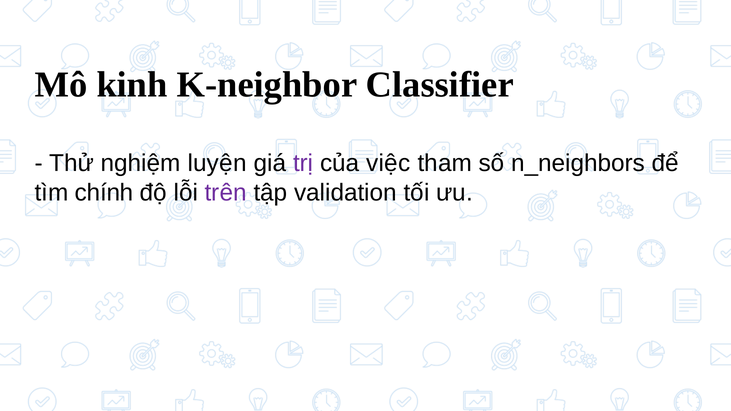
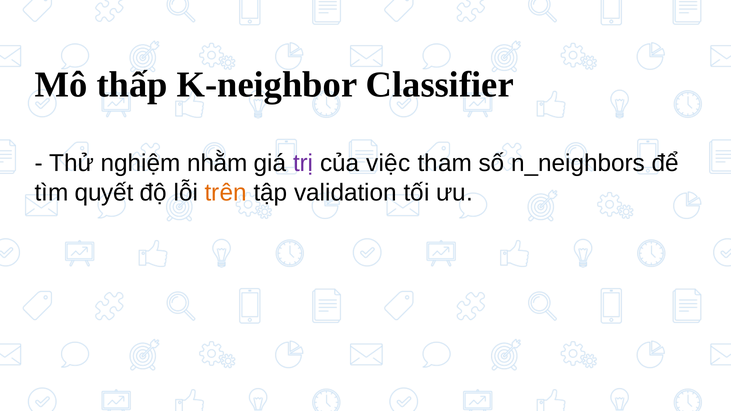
kinh: kinh -> thấp
luyện: luyện -> nhằm
chính: chính -> quyết
trên colour: purple -> orange
